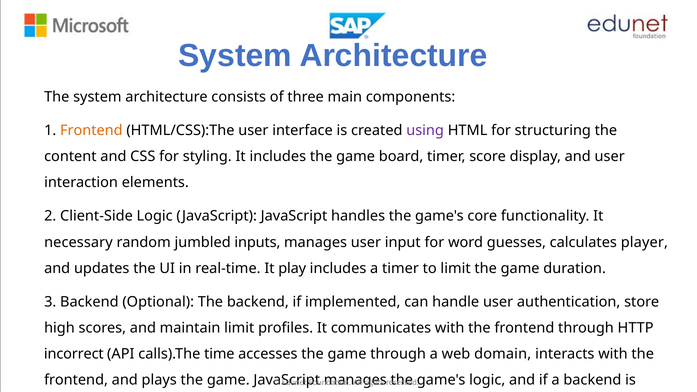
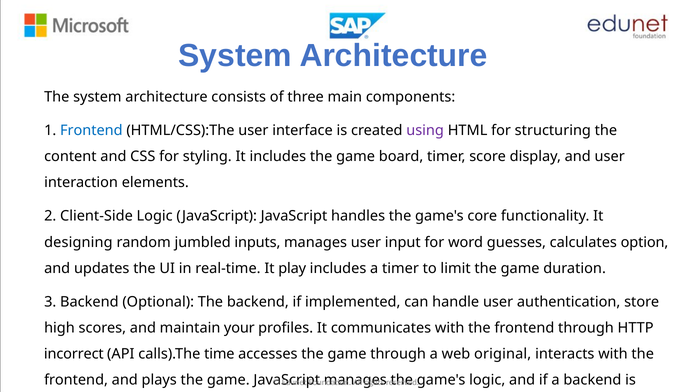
Frontend at (91, 130) colour: orange -> blue
necessary: necessary -> designing
player: player -> option
maintain limit: limit -> your
domain: domain -> original
